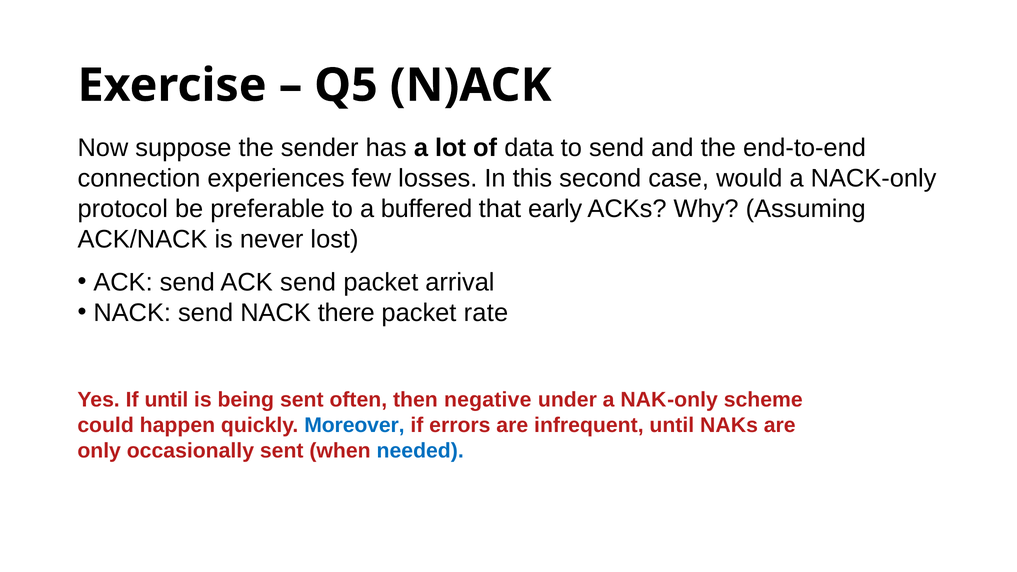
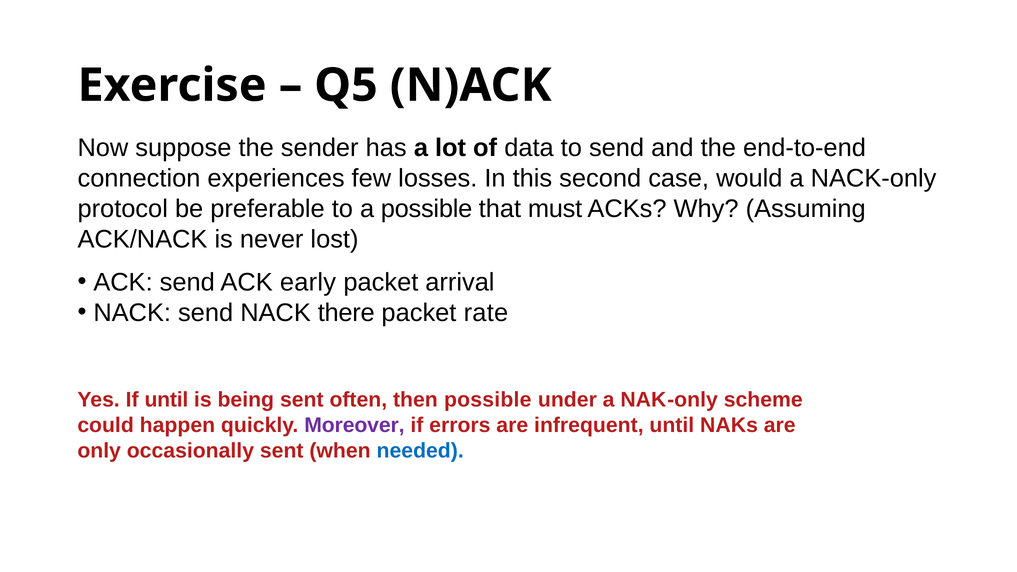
a buffered: buffered -> possible
early: early -> must
send ACK send: send -> early
then negative: negative -> possible
Moreover colour: blue -> purple
